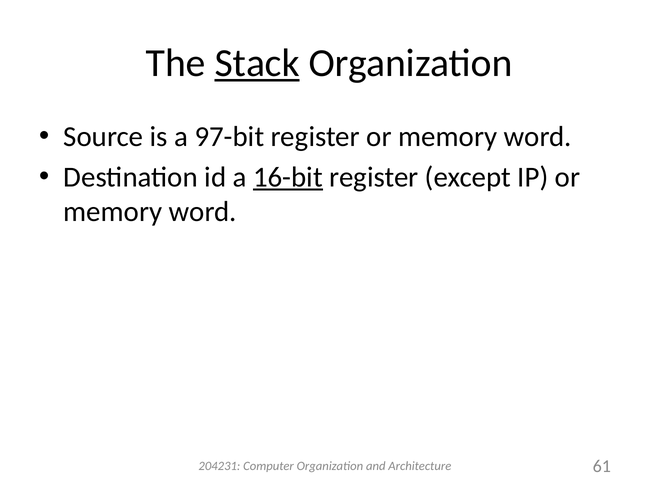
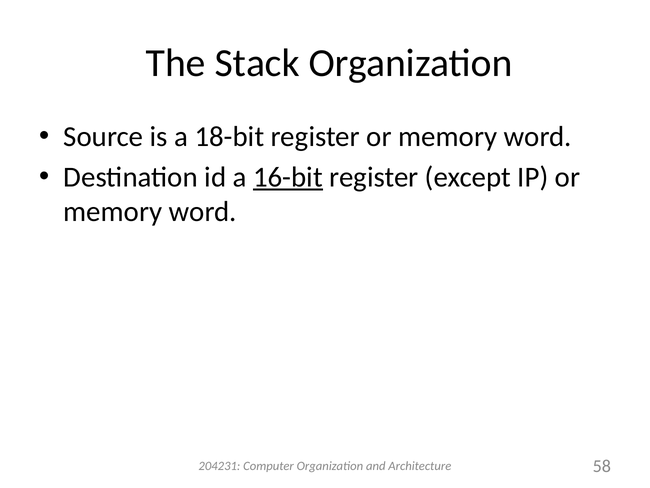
Stack underline: present -> none
97-bit: 97-bit -> 18-bit
61: 61 -> 58
